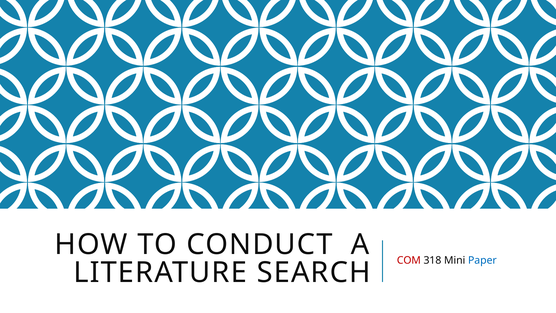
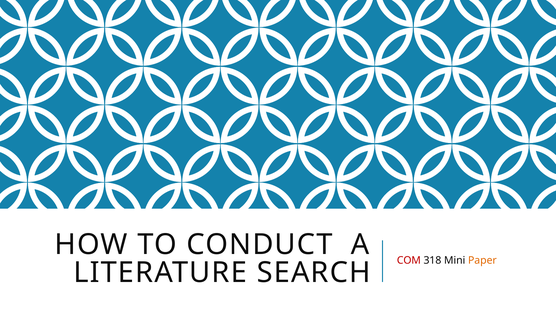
Paper colour: blue -> orange
